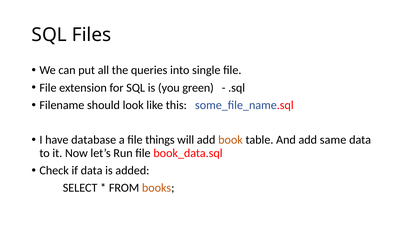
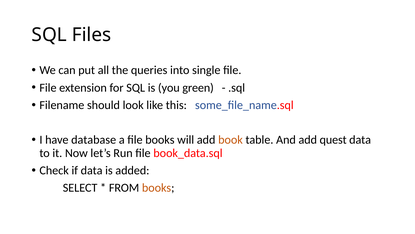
file things: things -> books
same: same -> quest
